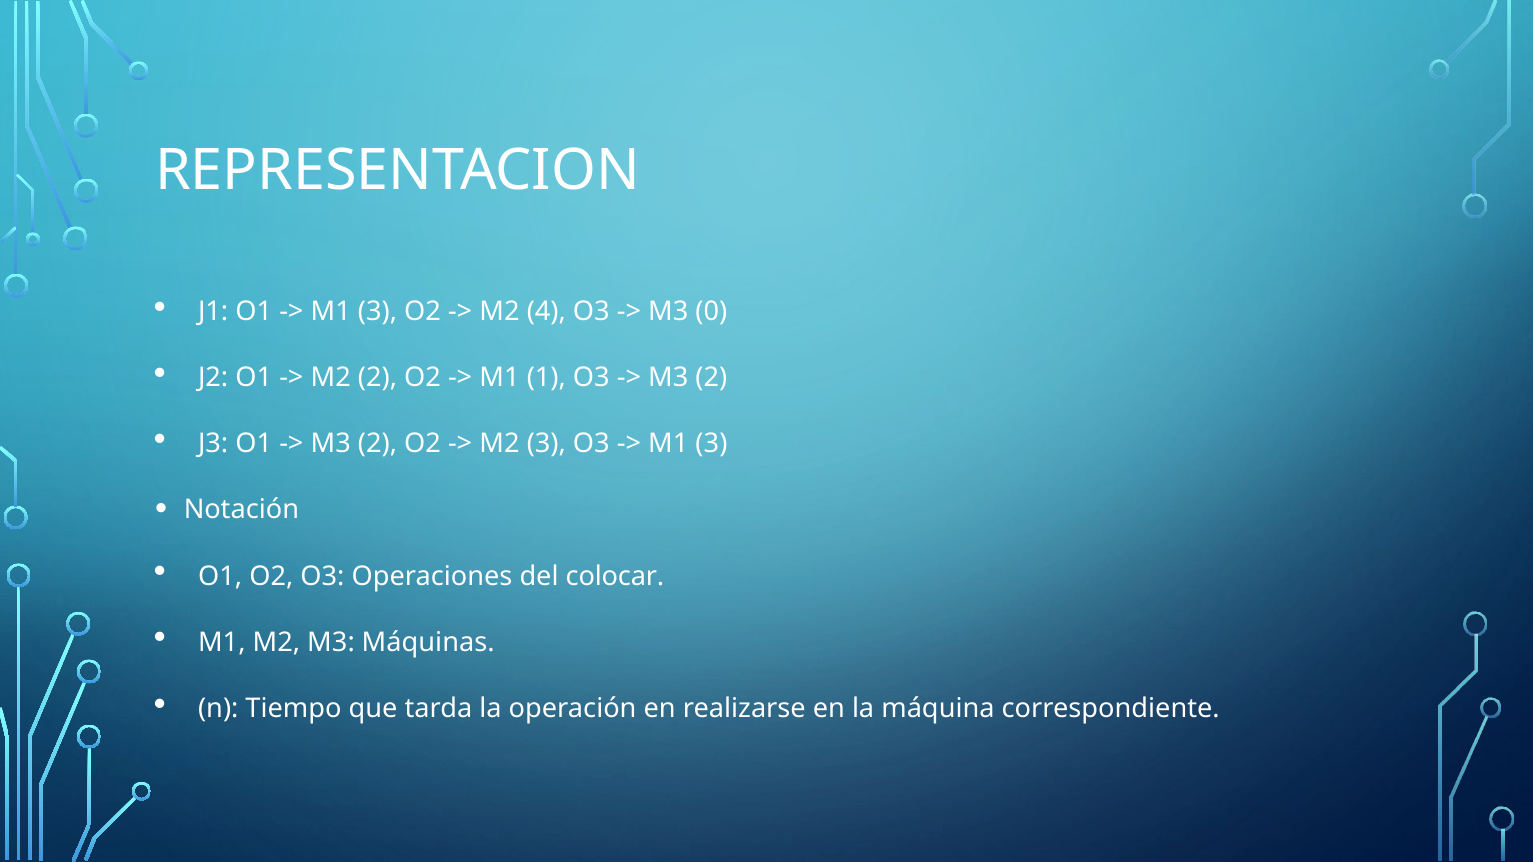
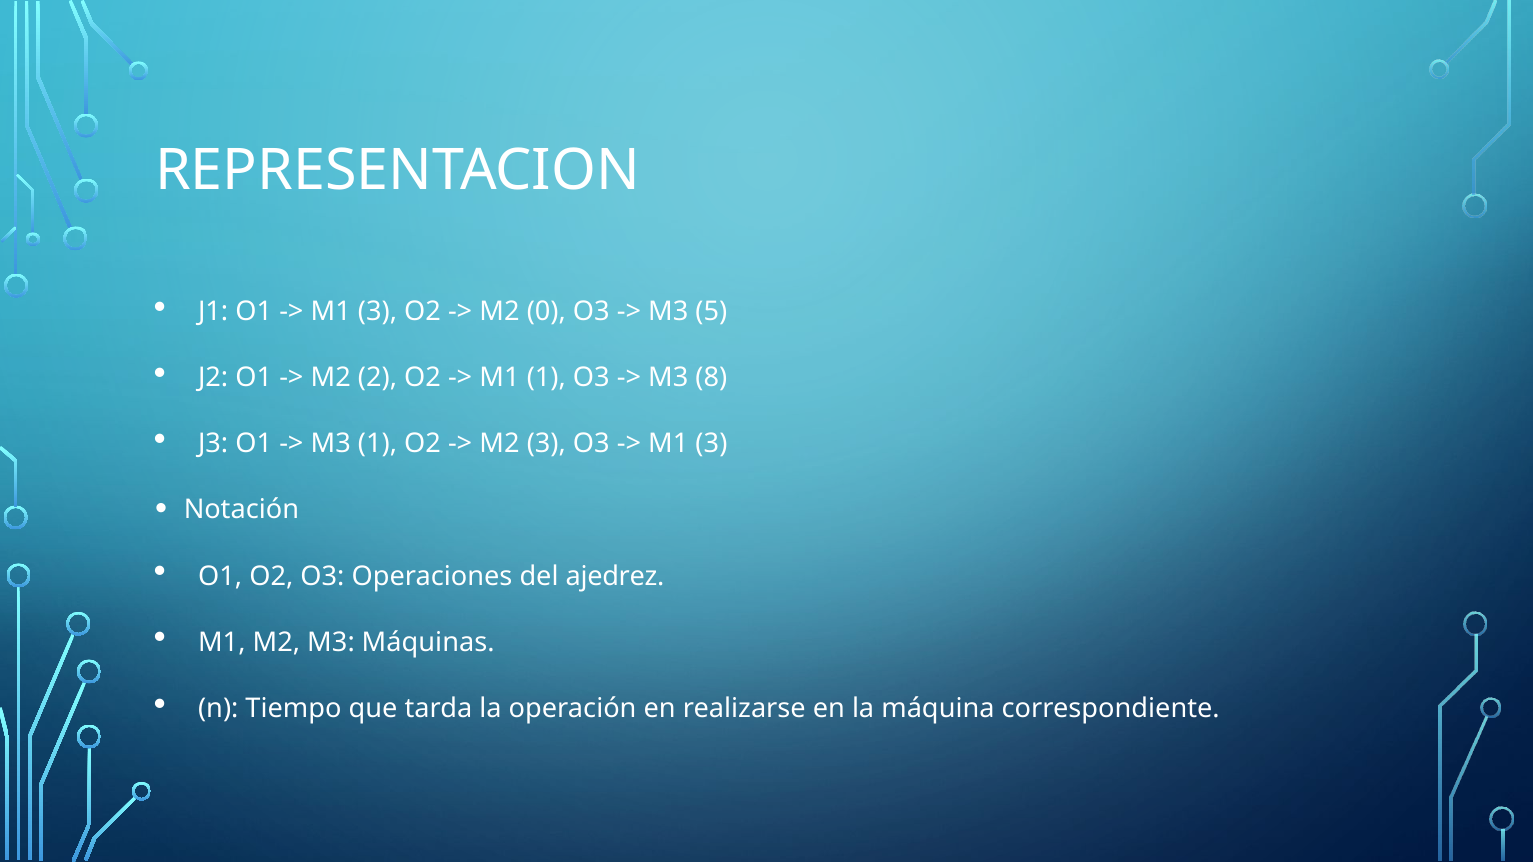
4: 4 -> 0
0: 0 -> 5
2 at (711, 378): 2 -> 8
2 at (377, 444): 2 -> 1
colocar: colocar -> ajedrez
